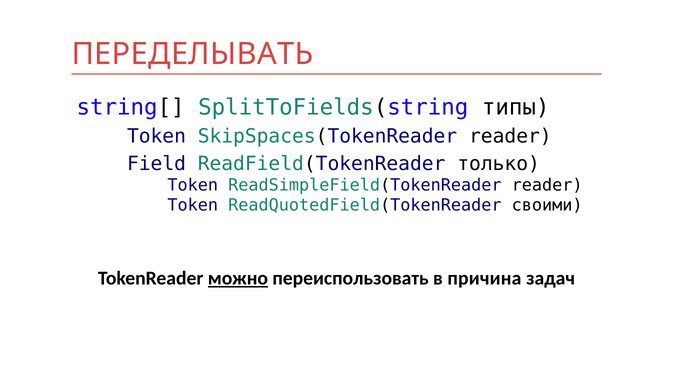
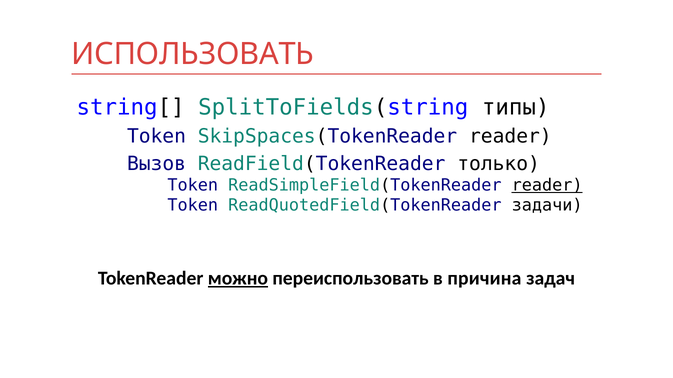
ПЕРЕДЕЛЫВАТЬ: ПЕРЕДЕЛЫВАТЬ -> ИСПОЛЬЗОВАТЬ
Field: Field -> Вызов
reader at (547, 186) underline: none -> present
своими: своими -> задачи
